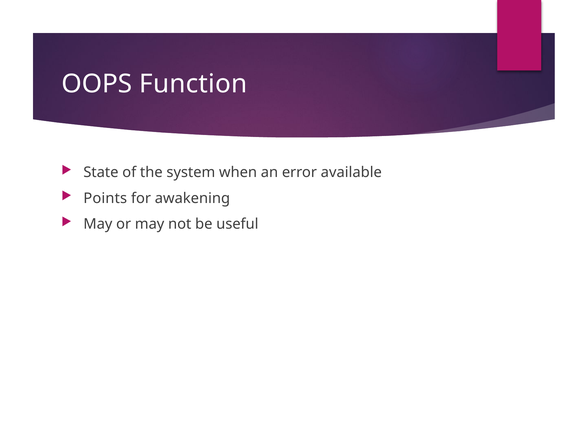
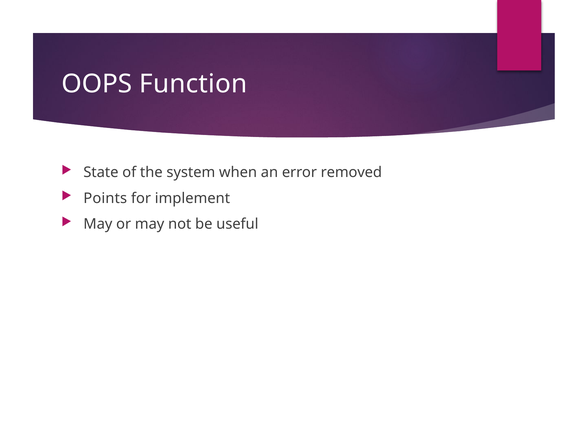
available: available -> removed
awakening: awakening -> implement
